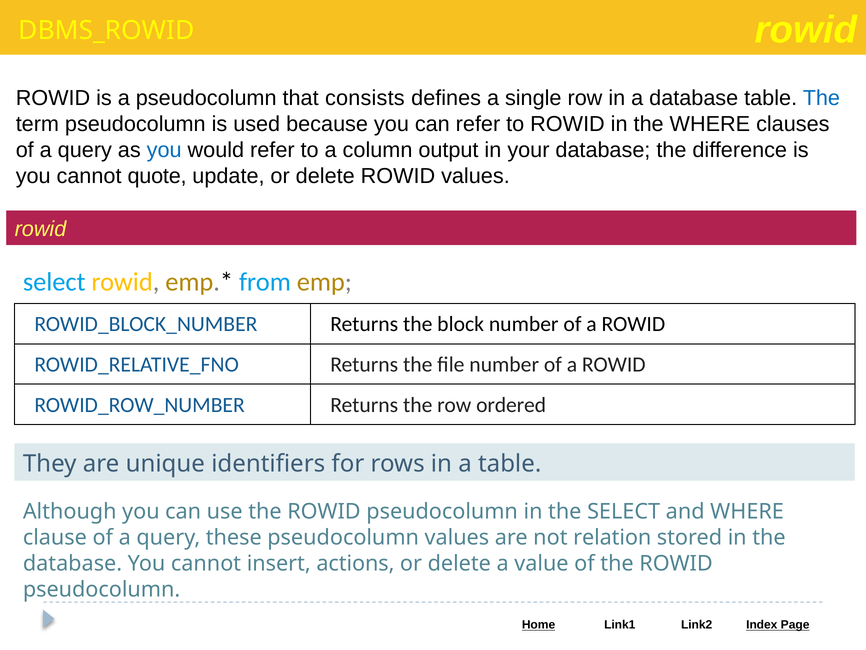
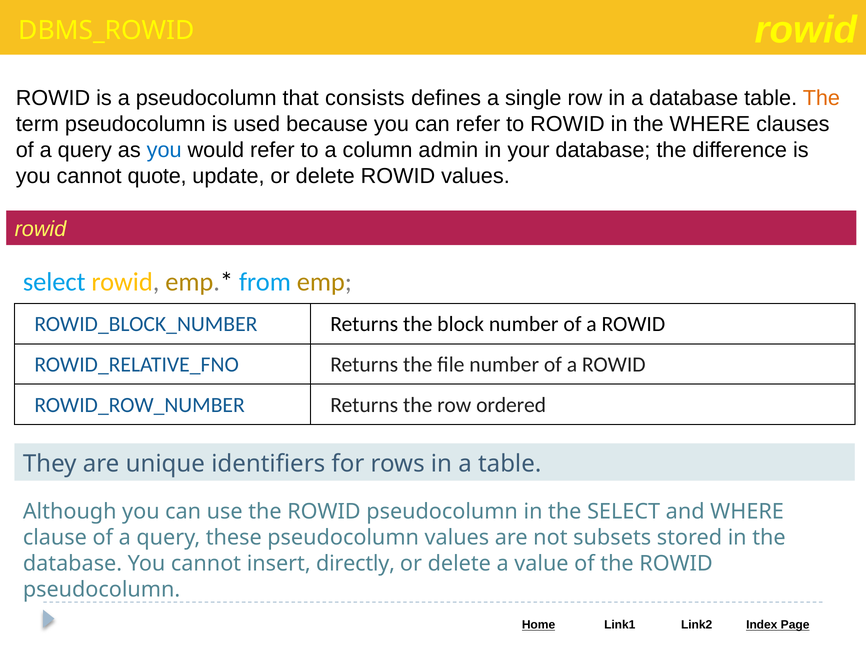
The at (821, 98) colour: blue -> orange
output: output -> admin
relation: relation -> subsets
actions: actions -> directly
